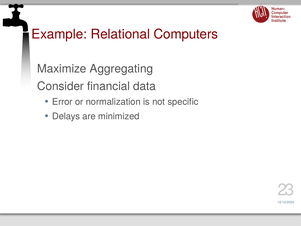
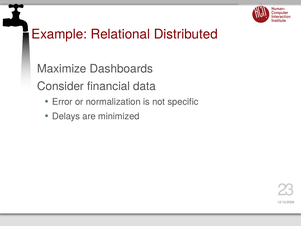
Computers: Computers -> Distributed
Aggregating: Aggregating -> Dashboards
